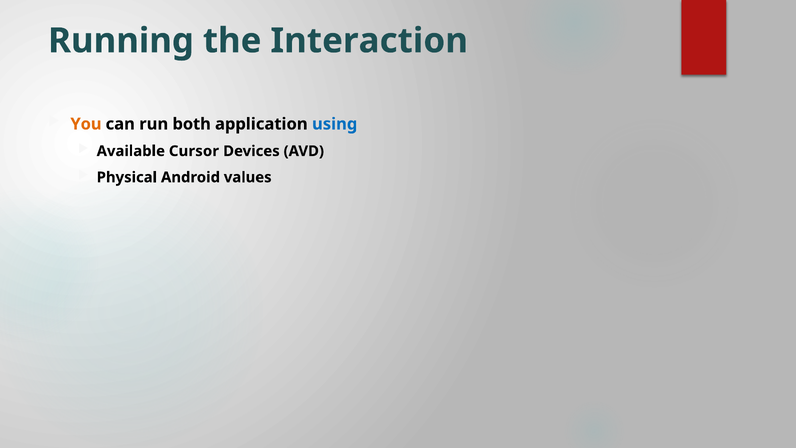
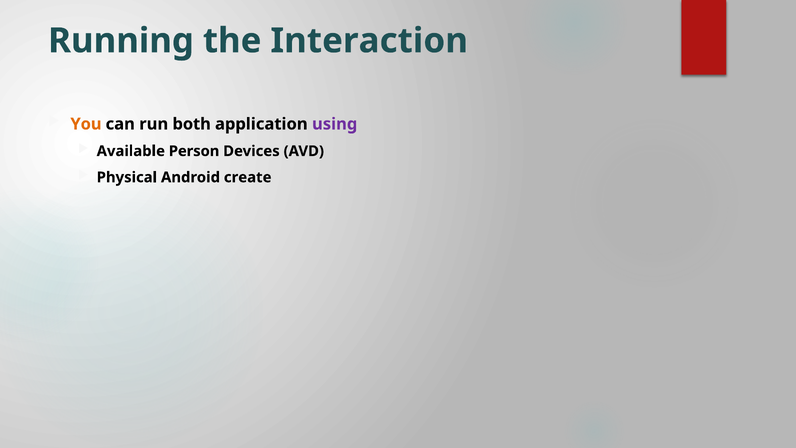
using colour: blue -> purple
Cursor: Cursor -> Person
values: values -> create
